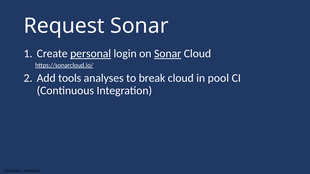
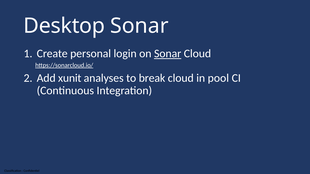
Request: Request -> Desktop
personal underline: present -> none
tools: tools -> xunit
